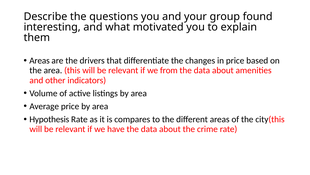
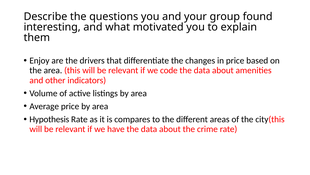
Areas at (40, 60): Areas -> Enjoy
from: from -> code
